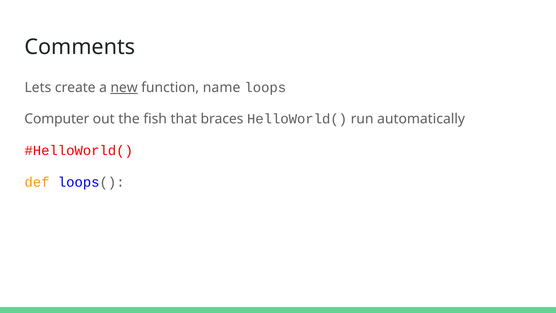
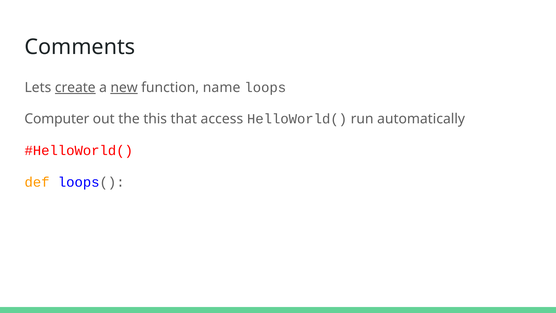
create underline: none -> present
fish: fish -> this
braces: braces -> access
